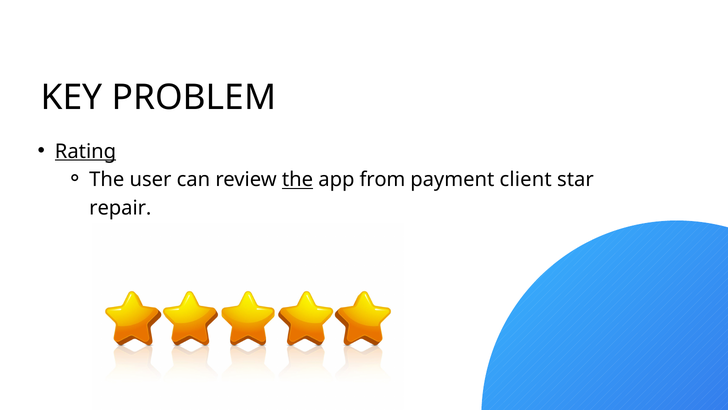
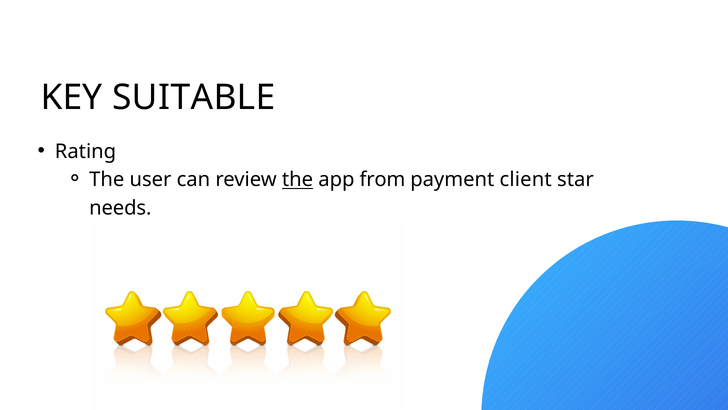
PROBLEM: PROBLEM -> SUITABLE
Rating underline: present -> none
repair: repair -> needs
